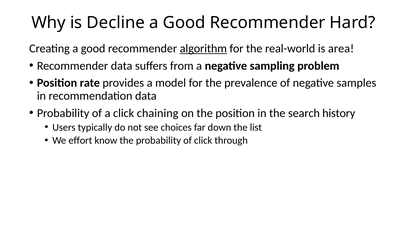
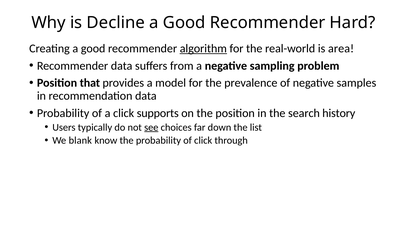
rate: rate -> that
chaining: chaining -> supports
see underline: none -> present
effort: effort -> blank
